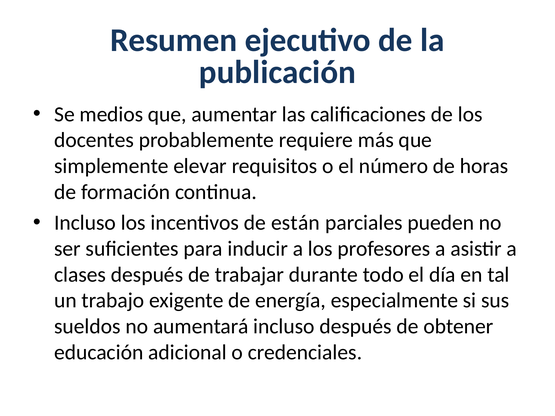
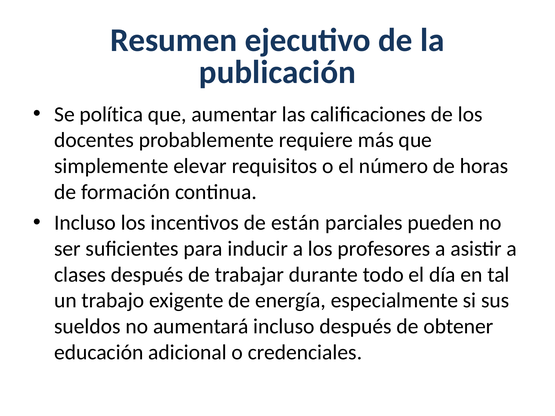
medios: medios -> política
